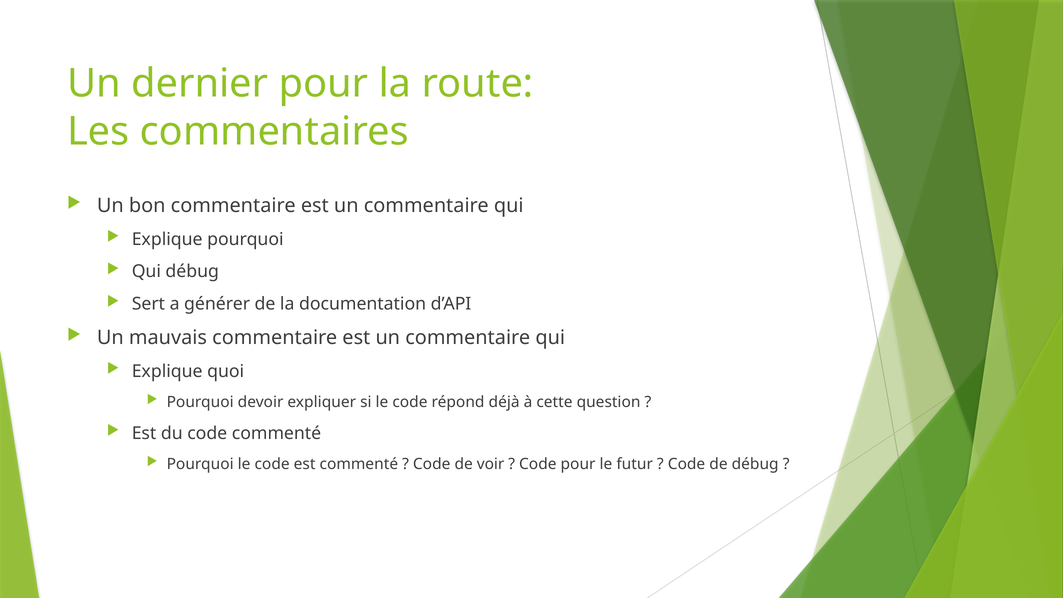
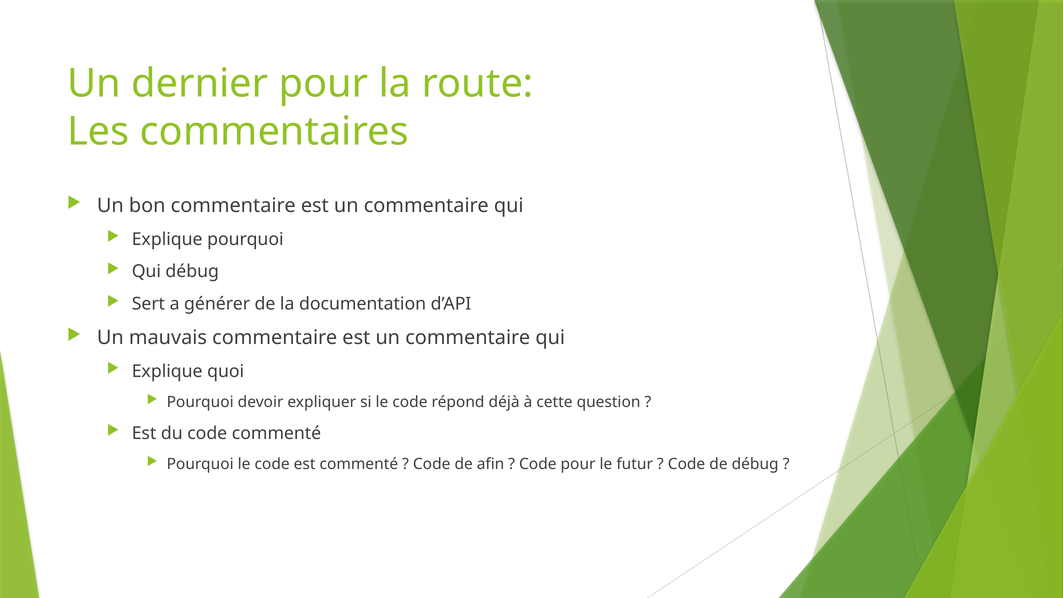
voir: voir -> afin
